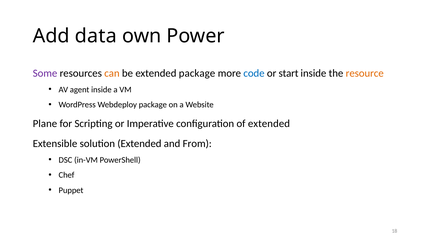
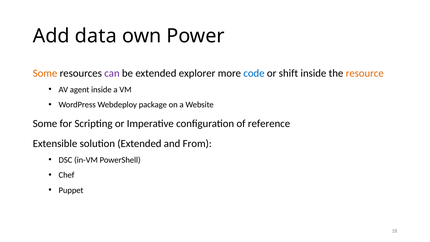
Some at (45, 73) colour: purple -> orange
can colour: orange -> purple
extended package: package -> explorer
start: start -> shift
Plane at (45, 124): Plane -> Some
of extended: extended -> reference
